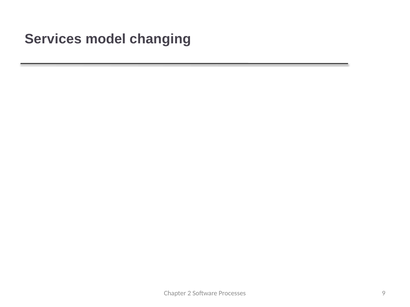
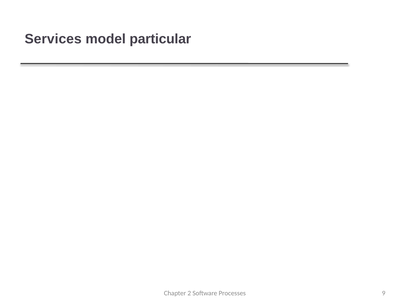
model changing: changing -> particular
